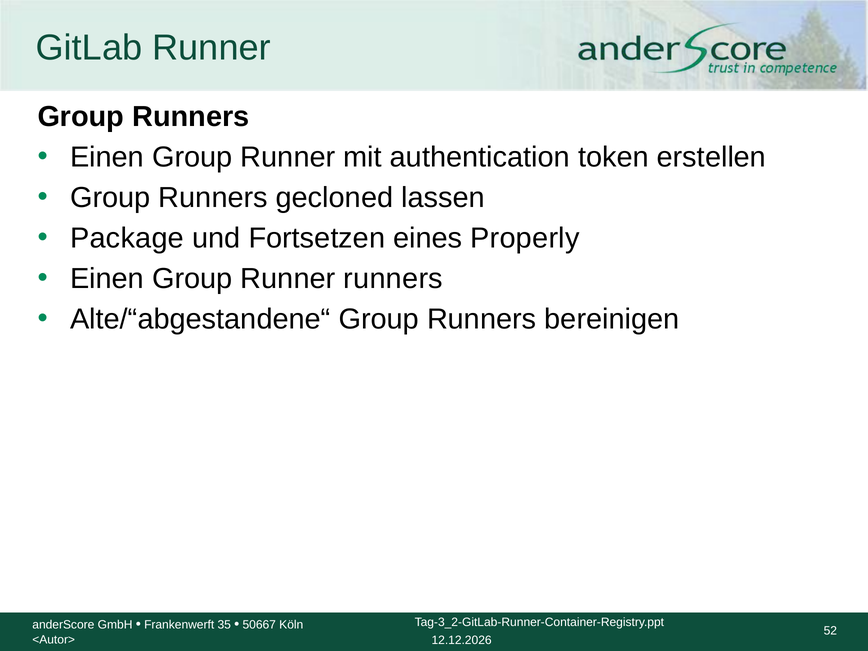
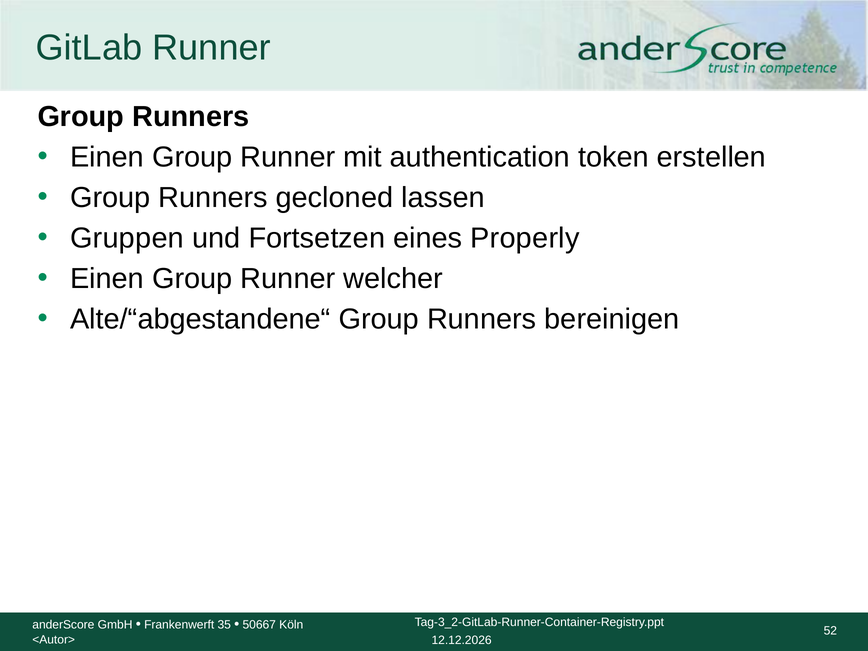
Package: Package -> Gruppen
Runner runners: runners -> welcher
